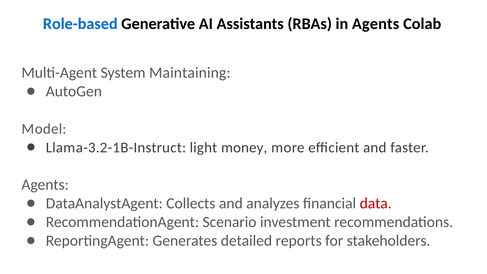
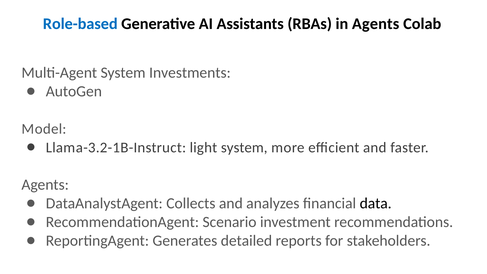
Maintaining: Maintaining -> Investments
light money: money -> system
data colour: red -> black
